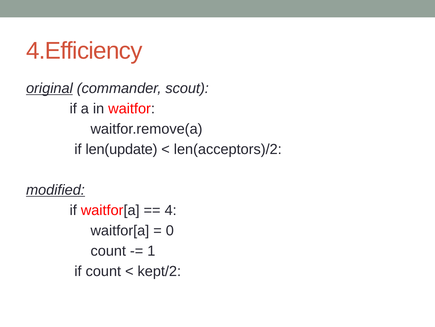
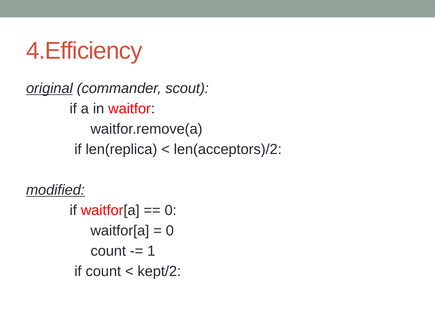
len(update: len(update -> len(replica
4 at (171, 210): 4 -> 0
